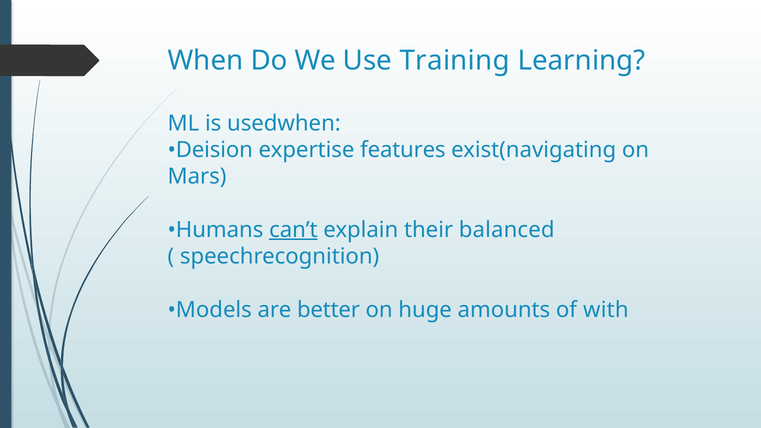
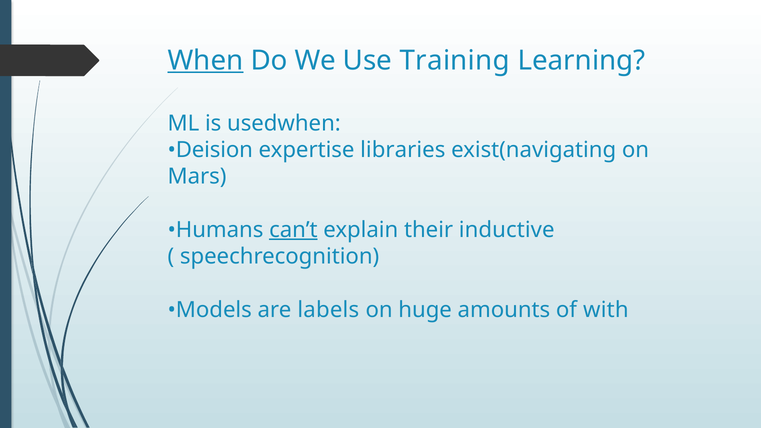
When underline: none -> present
features: features -> libraries
balanced: balanced -> inductive
better: better -> labels
